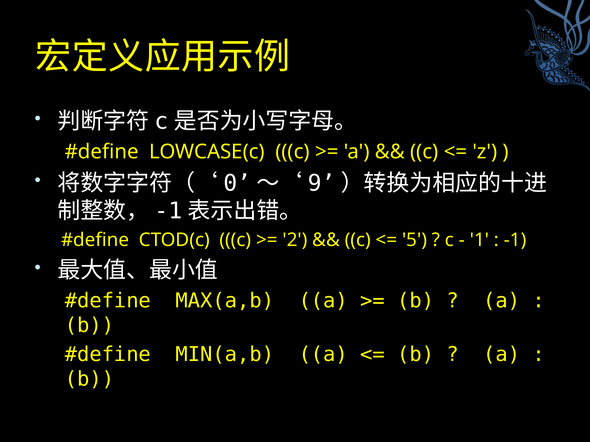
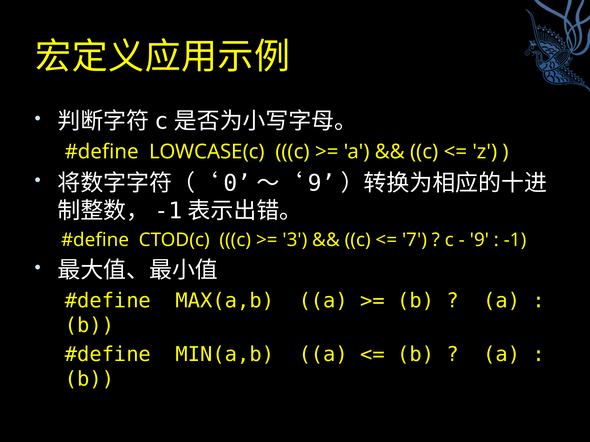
2: 2 -> 3
5: 5 -> 7
1: 1 -> 9
